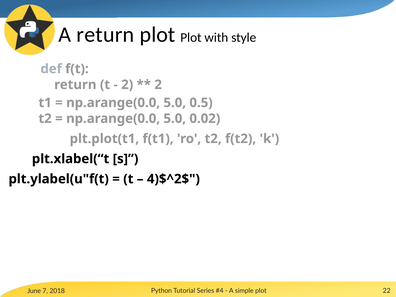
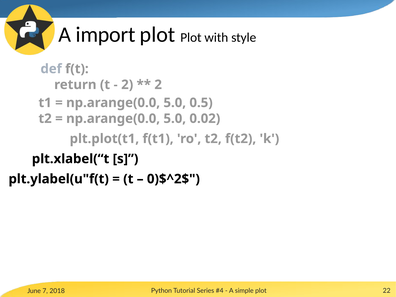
A return: return -> import
4)$^2$: 4)$^2$ -> 0)$^2$
